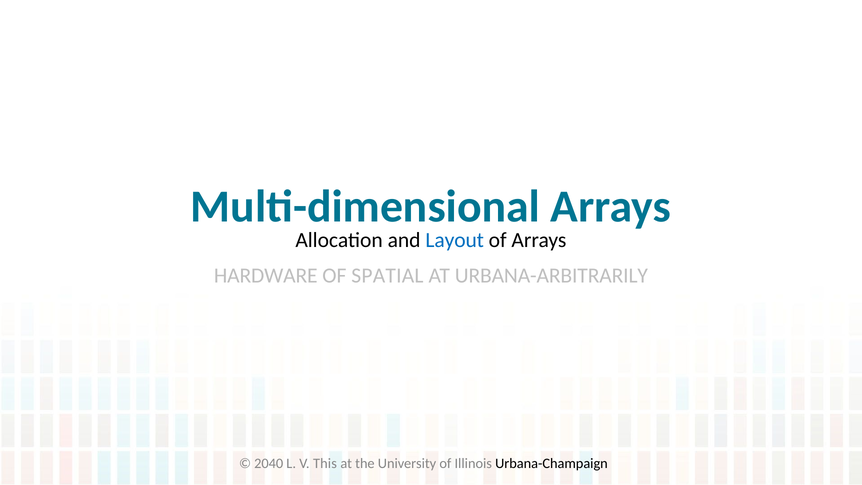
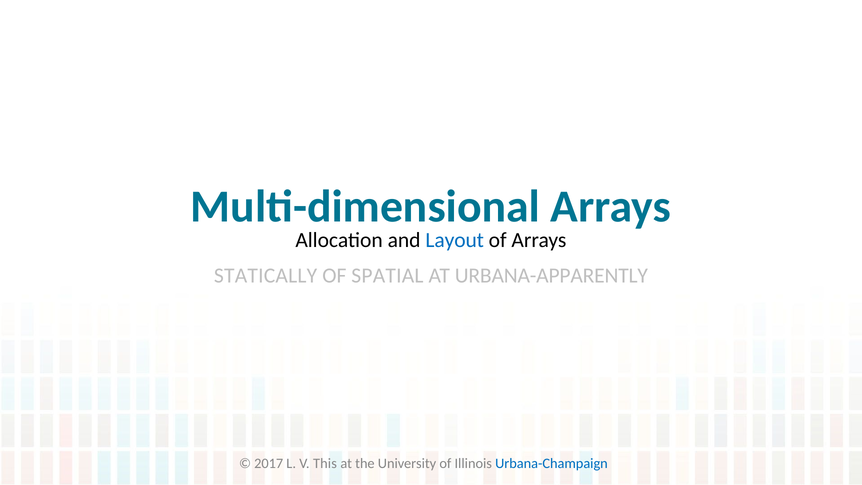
HARDWARE: HARDWARE -> STATICALLY
URBANA-ARBITRARILY: URBANA-ARBITRARILY -> URBANA-APPARENTLY
2040: 2040 -> 2017
Urbana-Champaign colour: black -> blue
